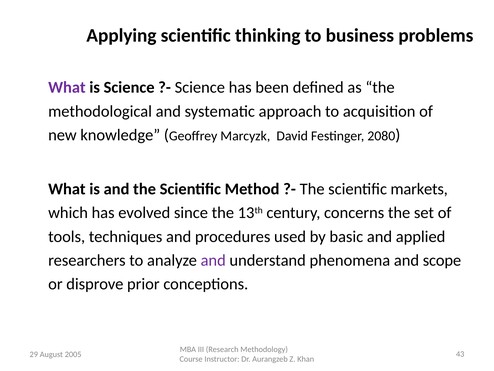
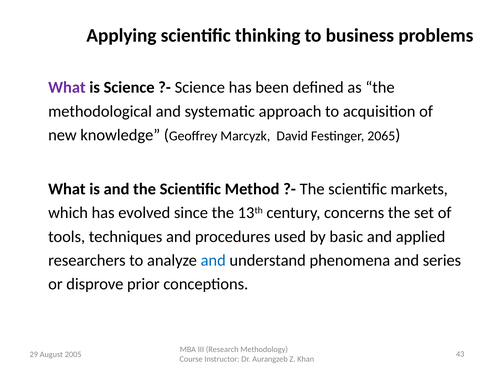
2080: 2080 -> 2065
and at (213, 260) colour: purple -> blue
scope: scope -> series
